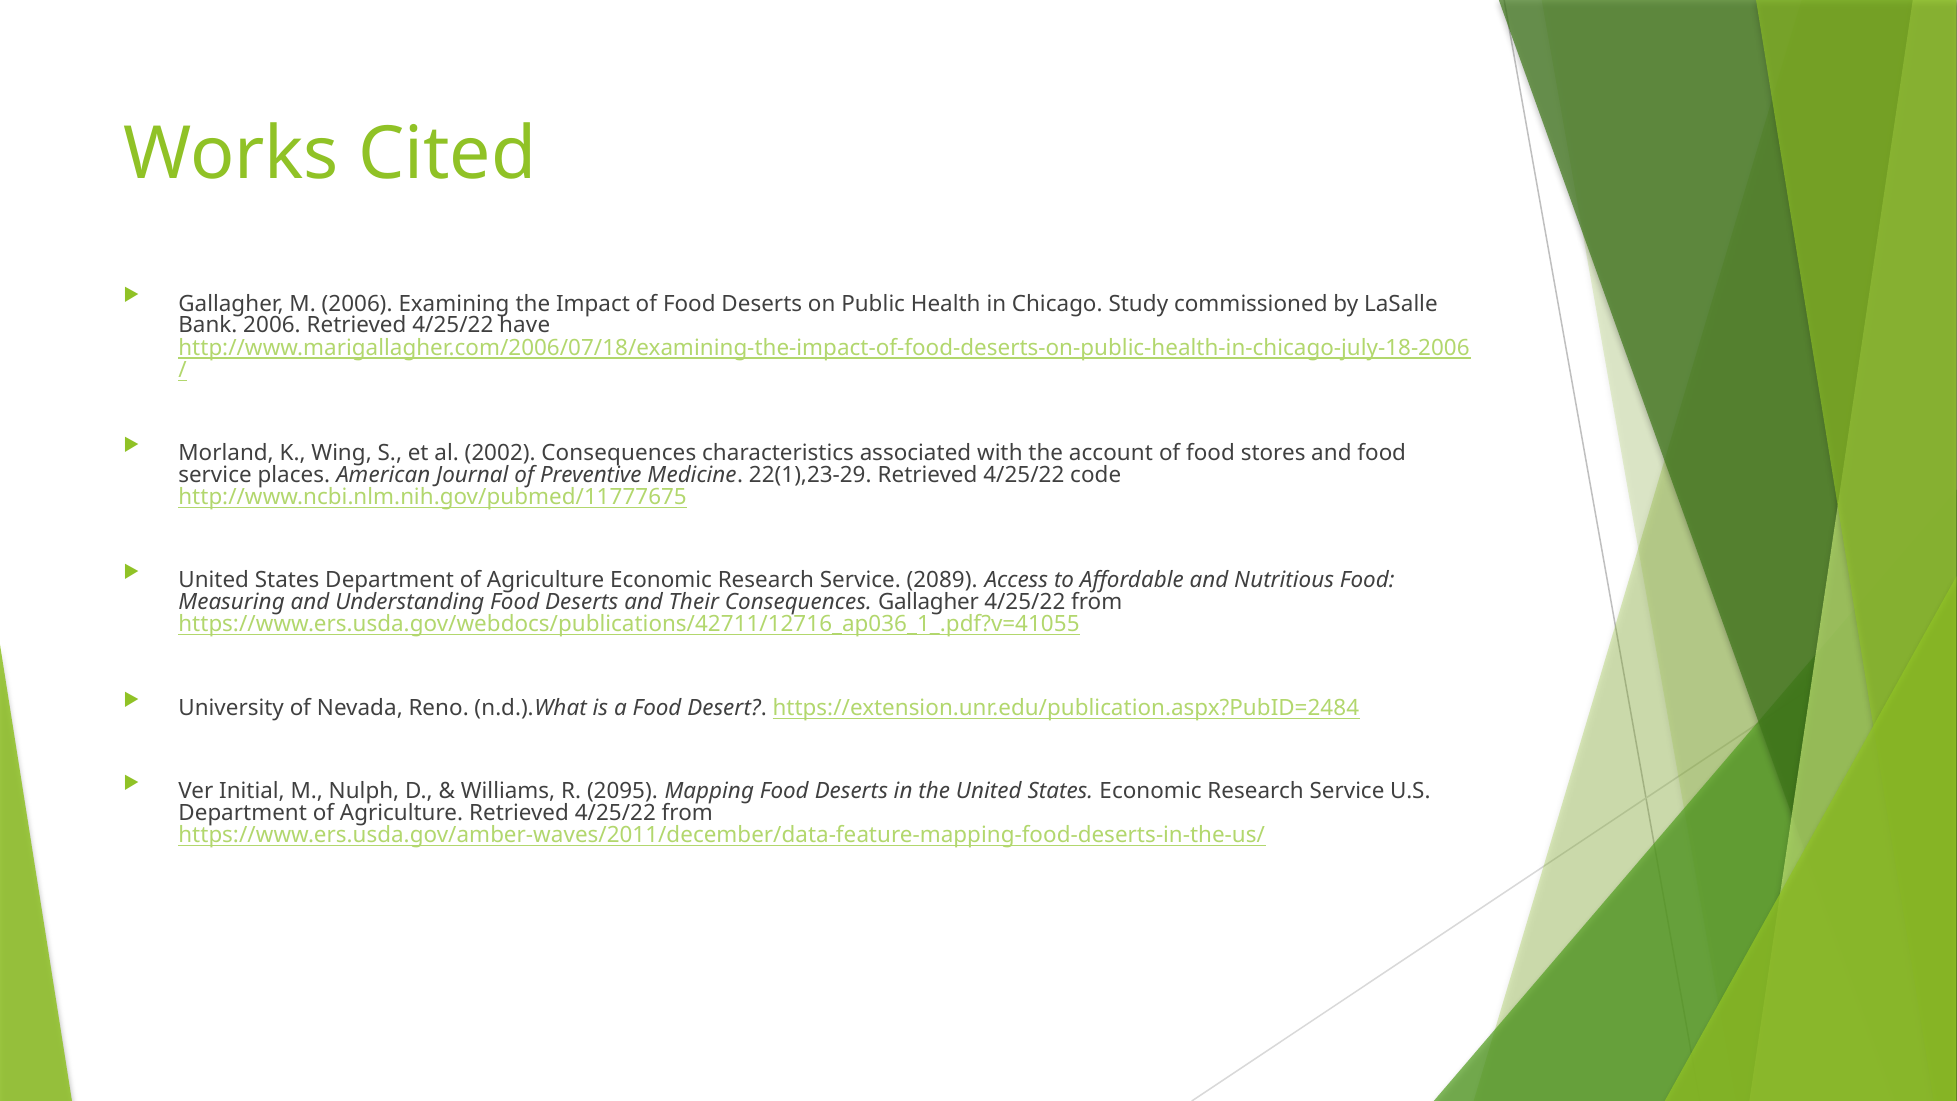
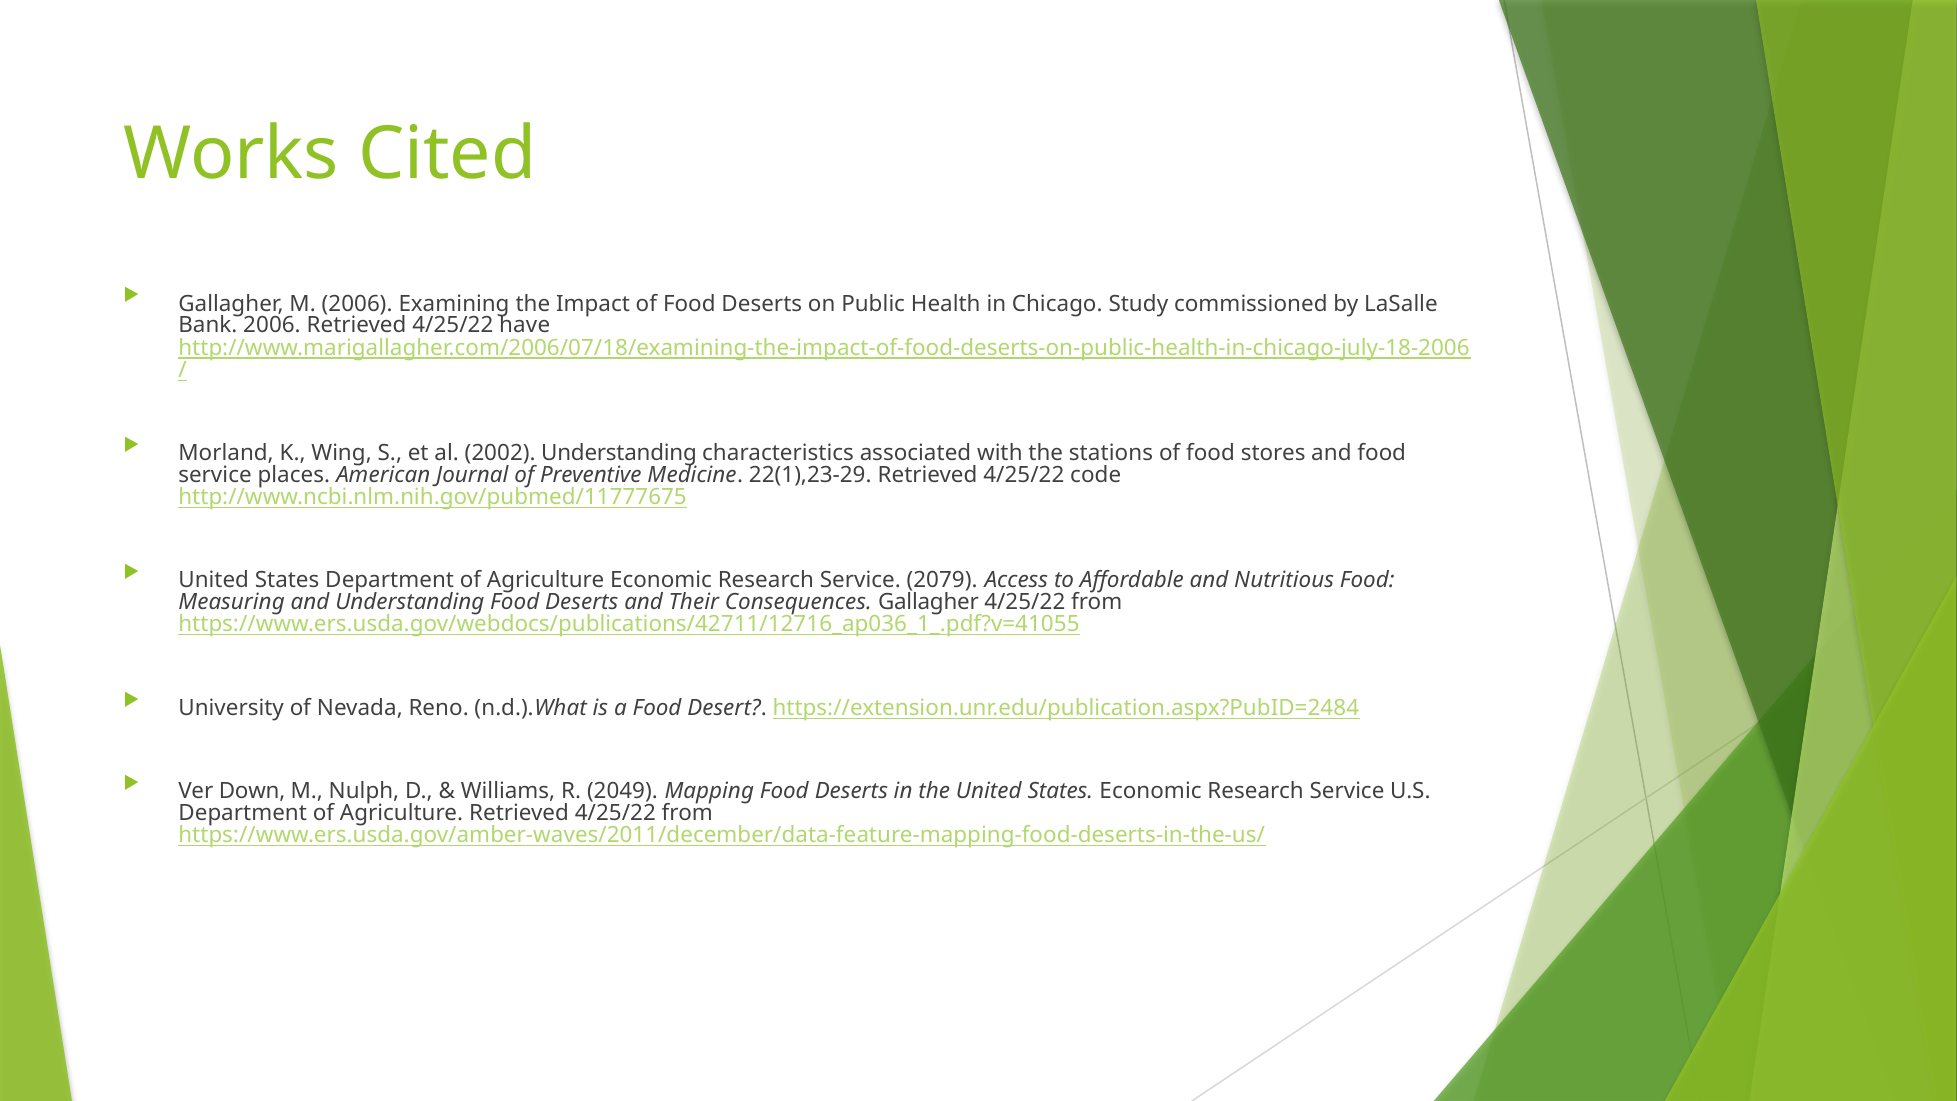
2002 Consequences: Consequences -> Understanding
account: account -> stations
2089: 2089 -> 2079
Initial: Initial -> Down
2095: 2095 -> 2049
